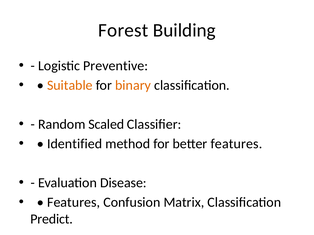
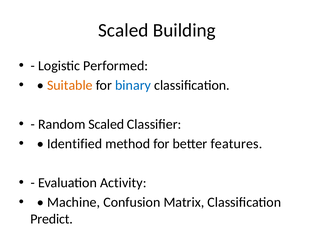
Forest at (123, 30): Forest -> Scaled
Preventive: Preventive -> Performed
binary colour: orange -> blue
Disease: Disease -> Activity
Features at (74, 203): Features -> Machine
